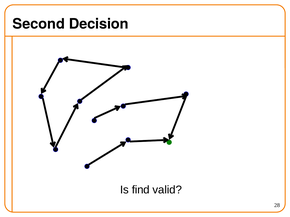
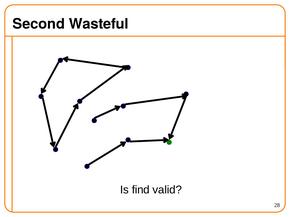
Decision: Decision -> Wasteful
